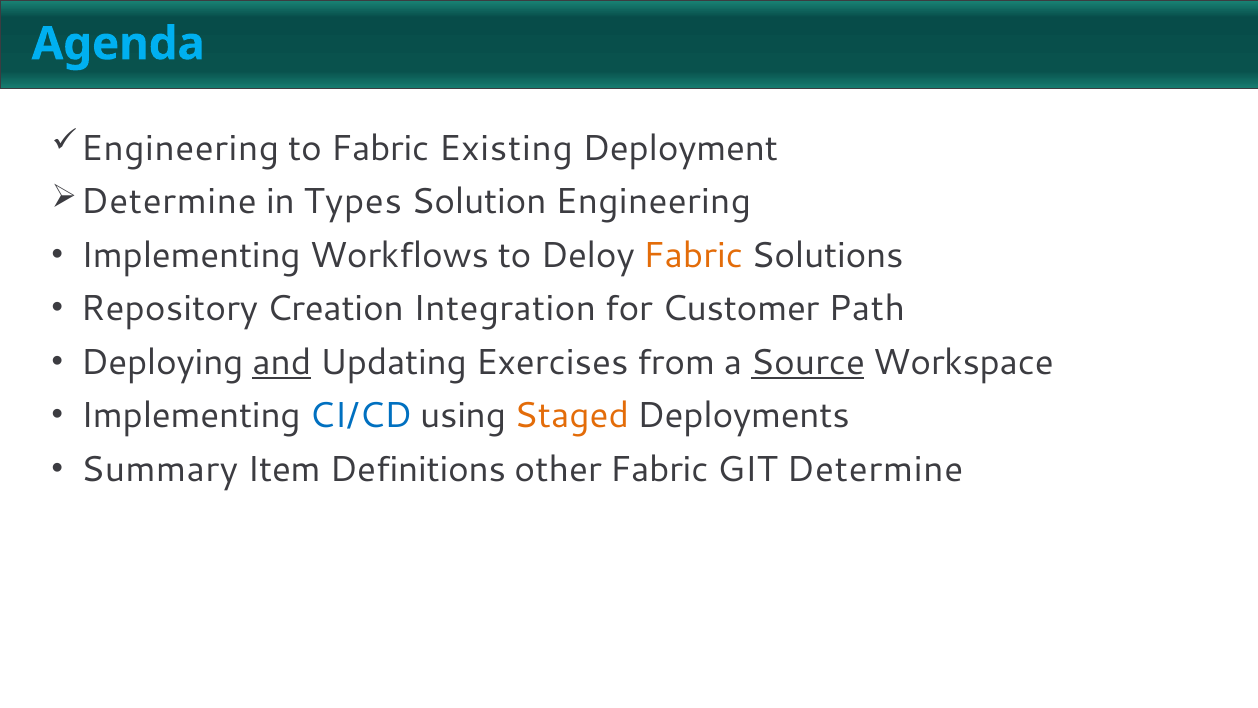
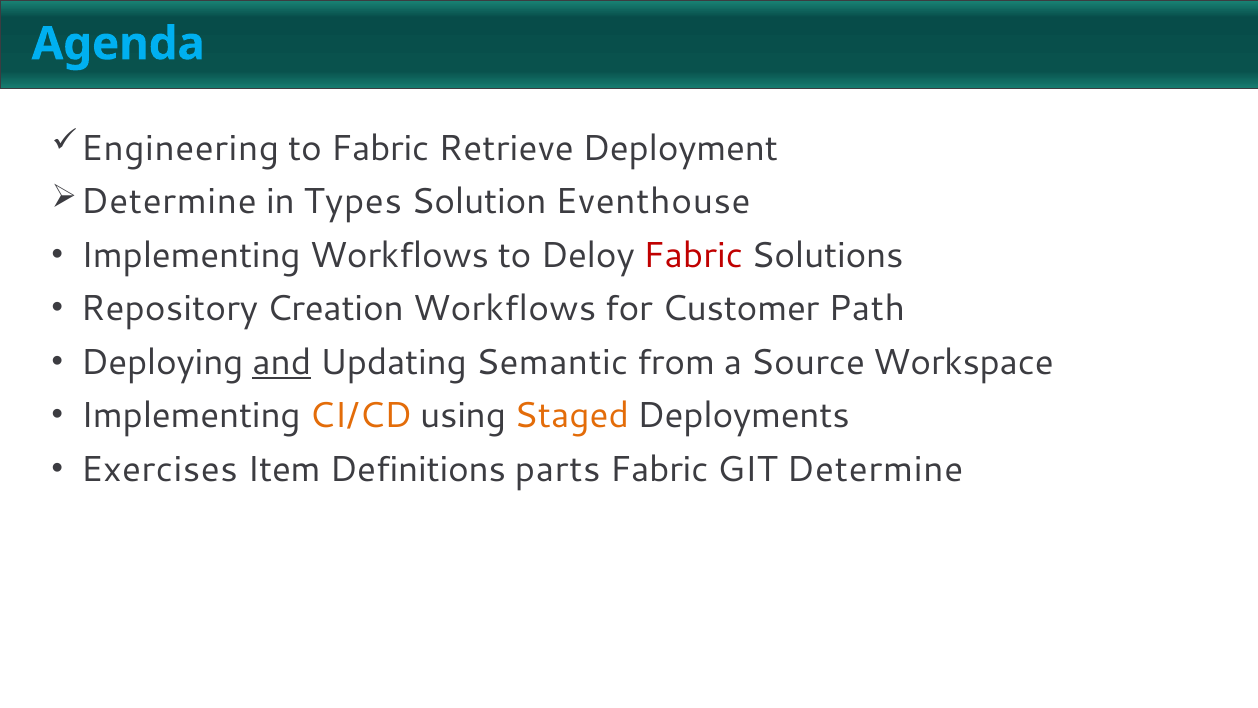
Existing: Existing -> Retrieve
Solution Engineering: Engineering -> Eventhouse
Fabric at (693, 255) colour: orange -> red
Creation Integration: Integration -> Workflows
Exercises: Exercises -> Semantic
Source underline: present -> none
CI/CD colour: blue -> orange
Summary: Summary -> Exercises
other: other -> parts
